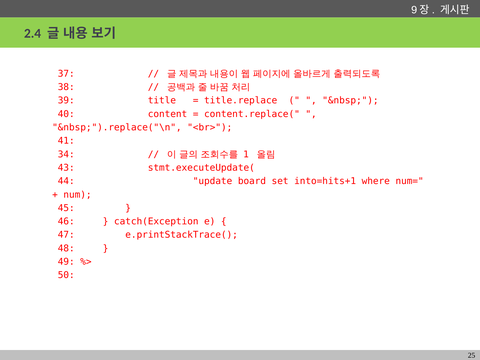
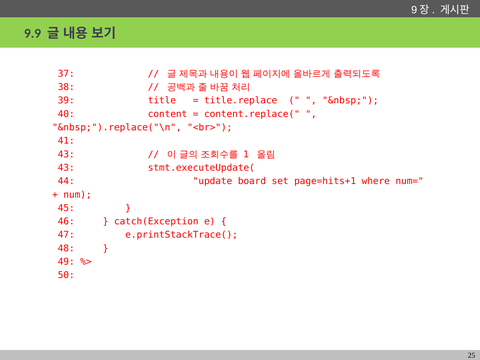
2.4: 2.4 -> 9.9
34 at (66, 154): 34 -> 43
into=hits+1: into=hits+1 -> page=hits+1
